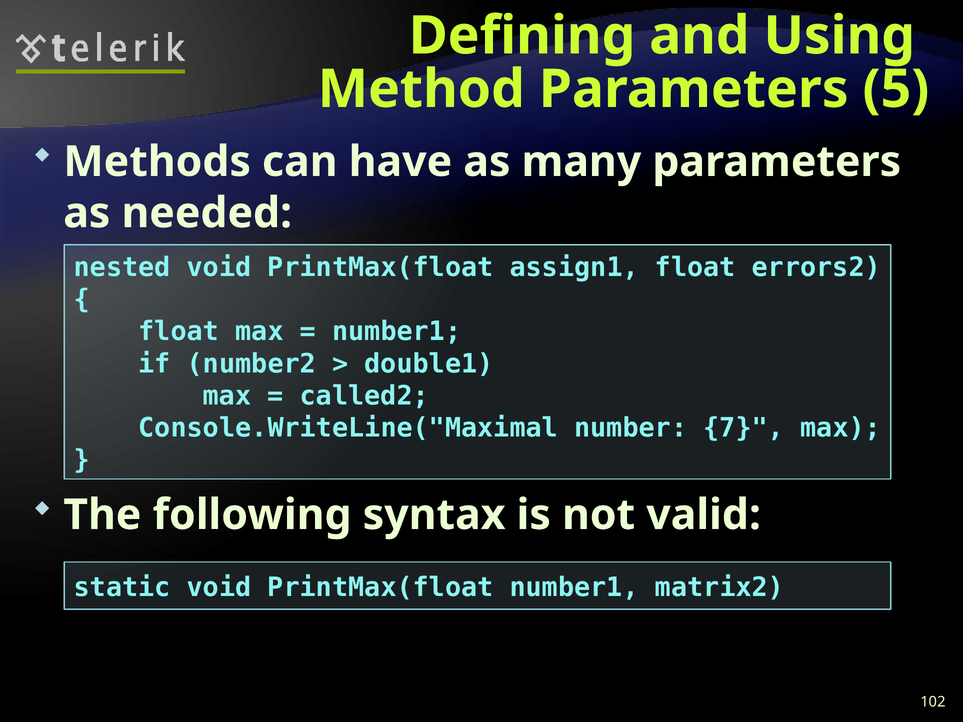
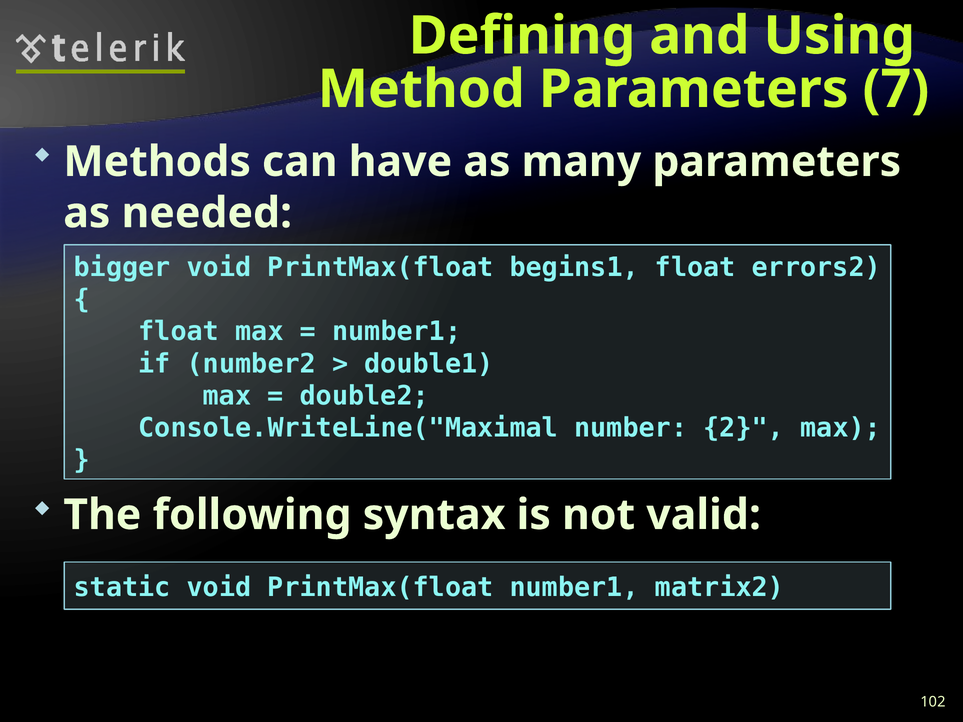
5: 5 -> 7
nested: nested -> bigger
assign1: assign1 -> begins1
called2: called2 -> double2
7: 7 -> 2
